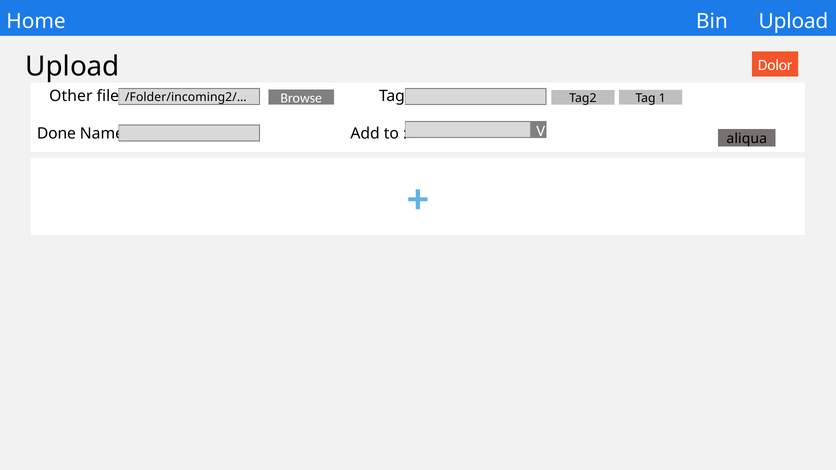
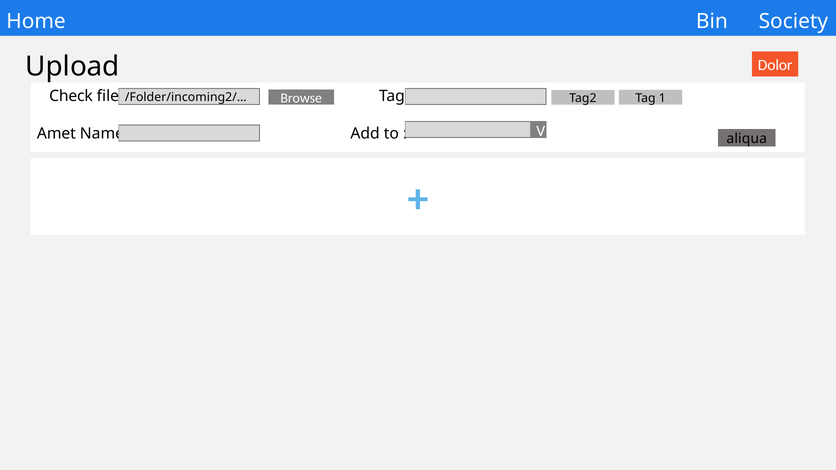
Bin Upload: Upload -> Society
Other: Other -> Check
Done: Done -> Amet
